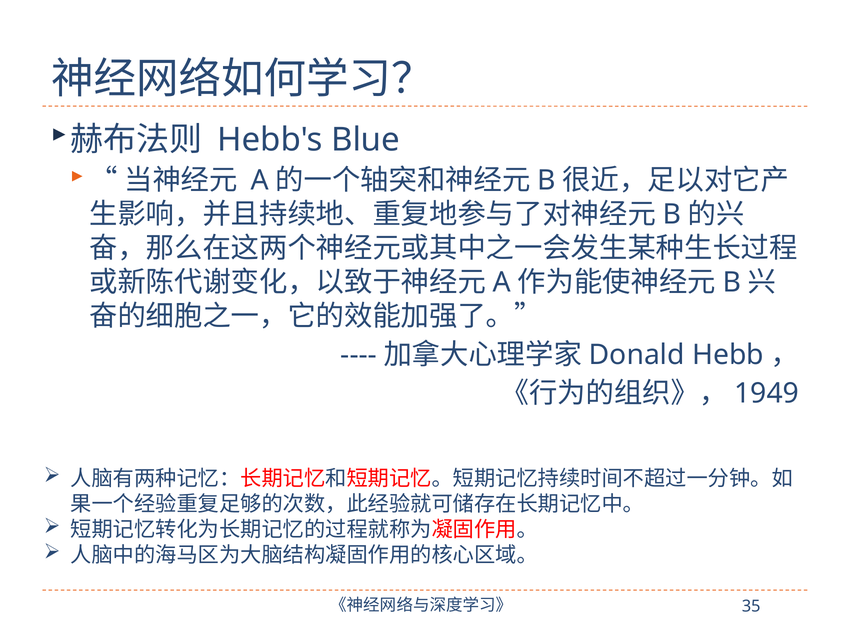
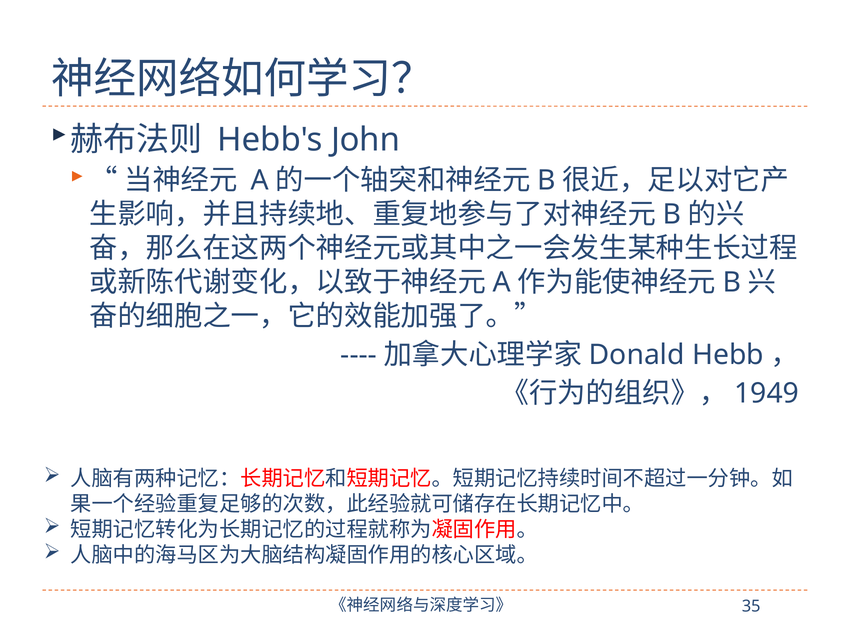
Blue: Blue -> John
